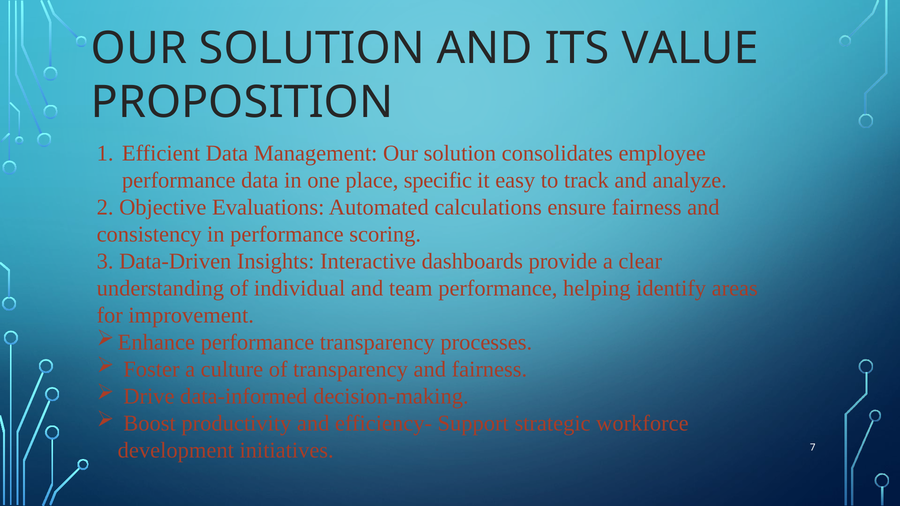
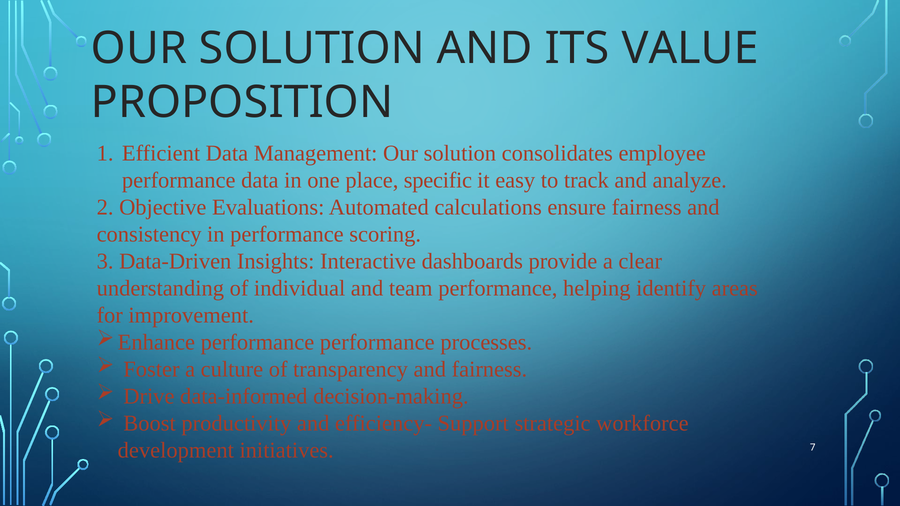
performance transparency: transparency -> performance
